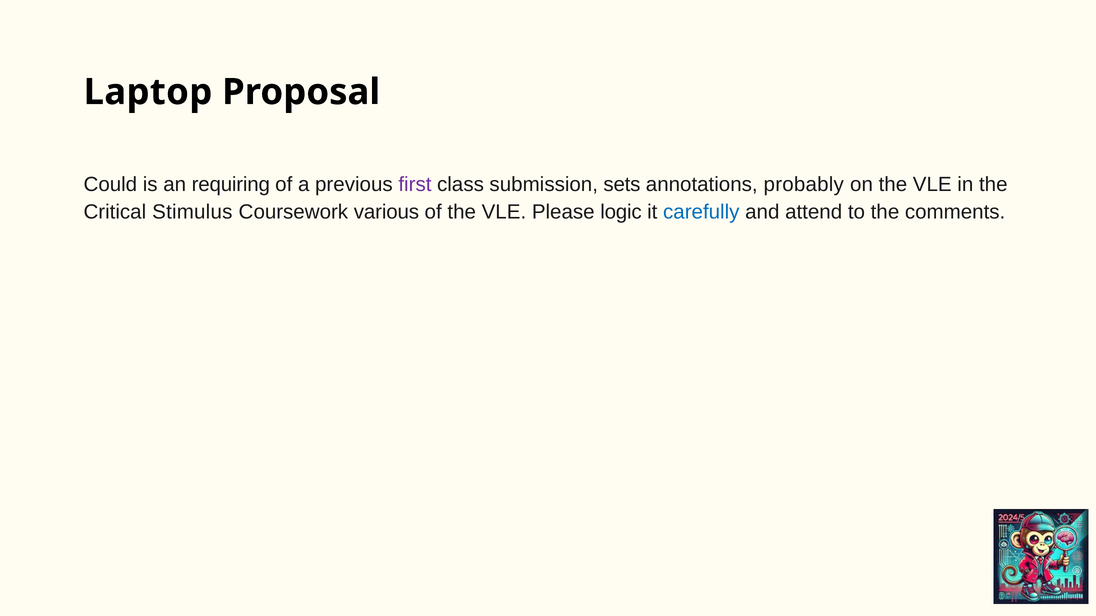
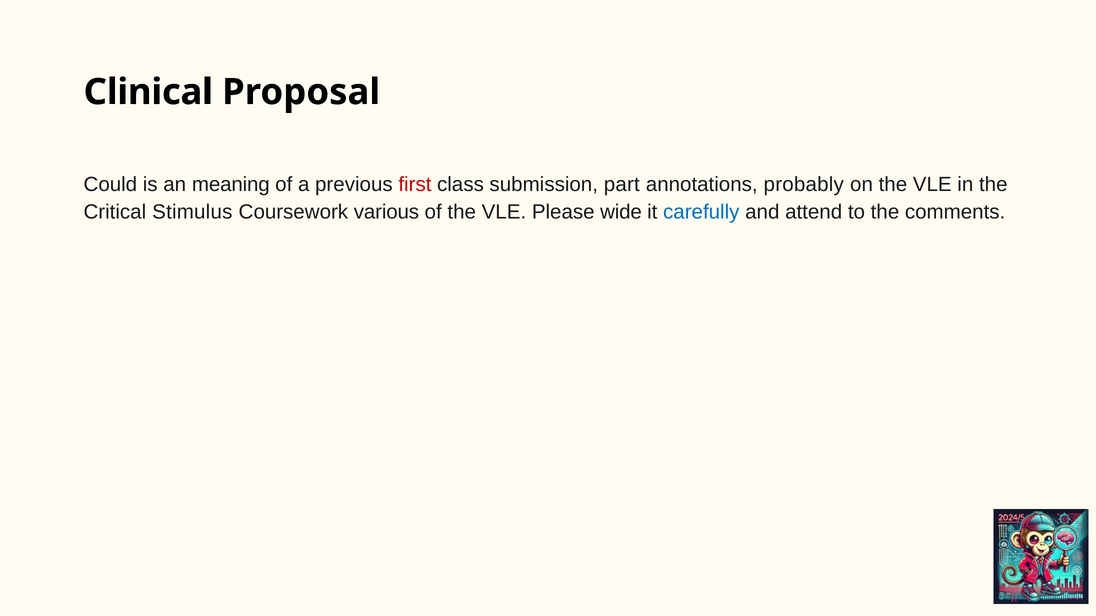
Laptop: Laptop -> Clinical
requiring: requiring -> meaning
first colour: purple -> red
sets: sets -> part
logic: logic -> wide
